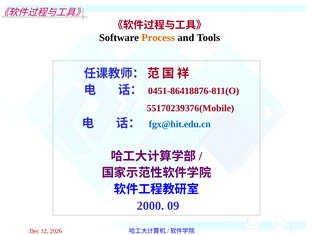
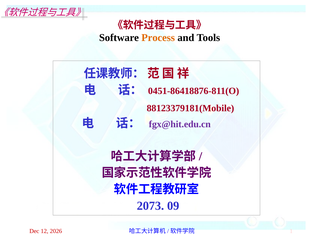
55170239376(Mobile: 55170239376(Mobile -> 88123379181(Mobile
fgx@hit.edu.cn colour: blue -> purple
2000: 2000 -> 2073
